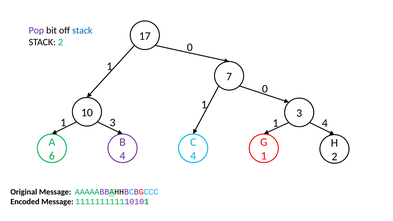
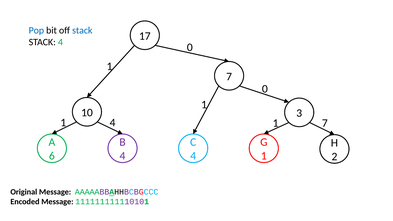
Pop colour: purple -> blue
STACK 2: 2 -> 4
1 3: 3 -> 4
1 4: 4 -> 7
